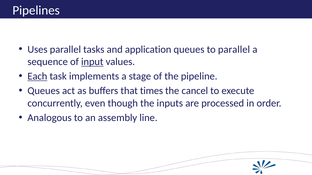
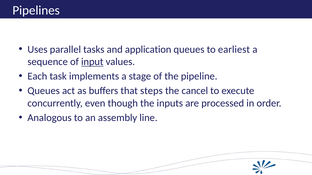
to parallel: parallel -> earliest
Each underline: present -> none
times: times -> steps
